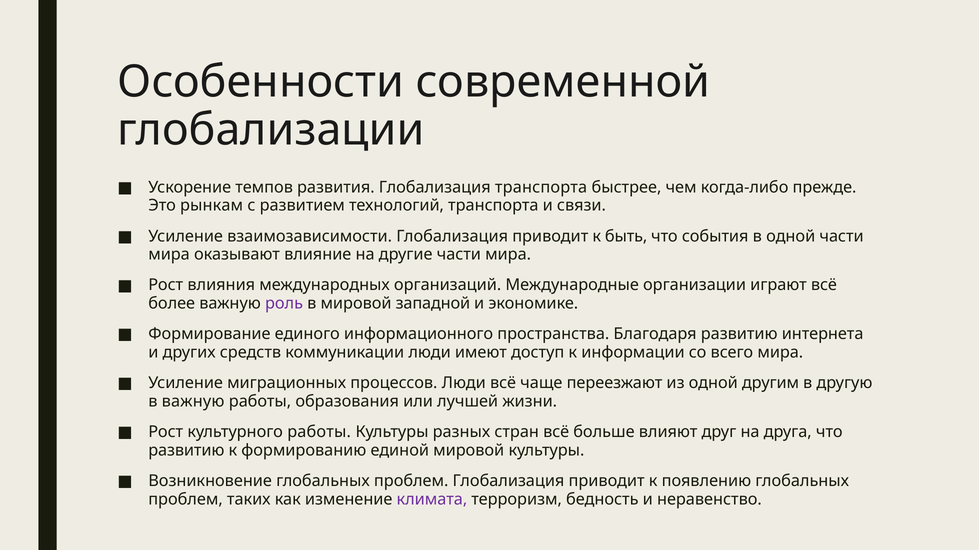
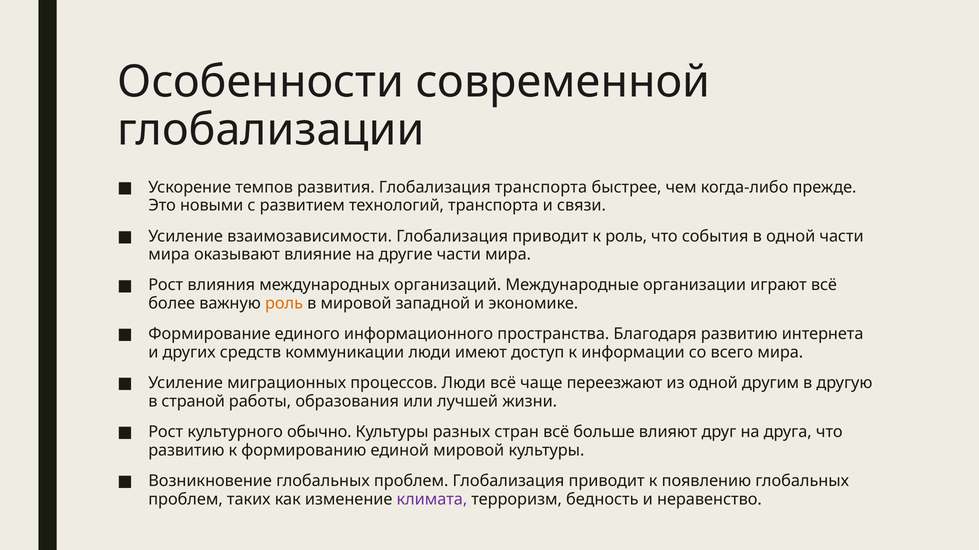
рынкам: рынкам -> новыми
к быть: быть -> роль
роль at (284, 304) colour: purple -> orange
в важную: важную -> страной
культурного работы: работы -> обычно
